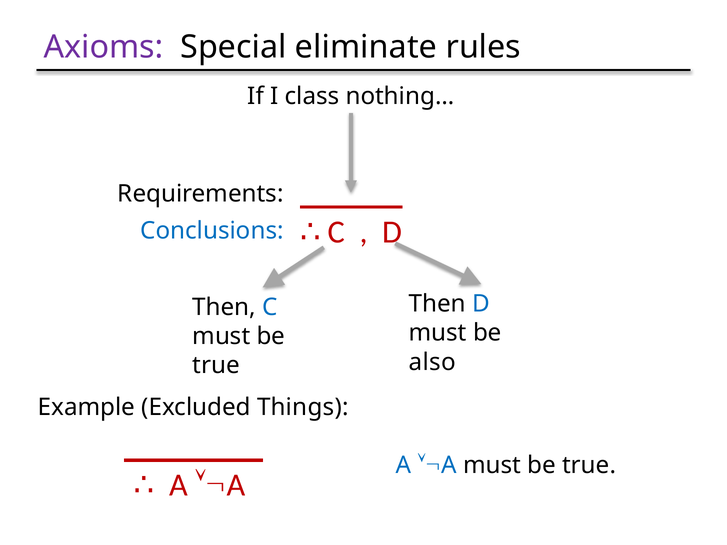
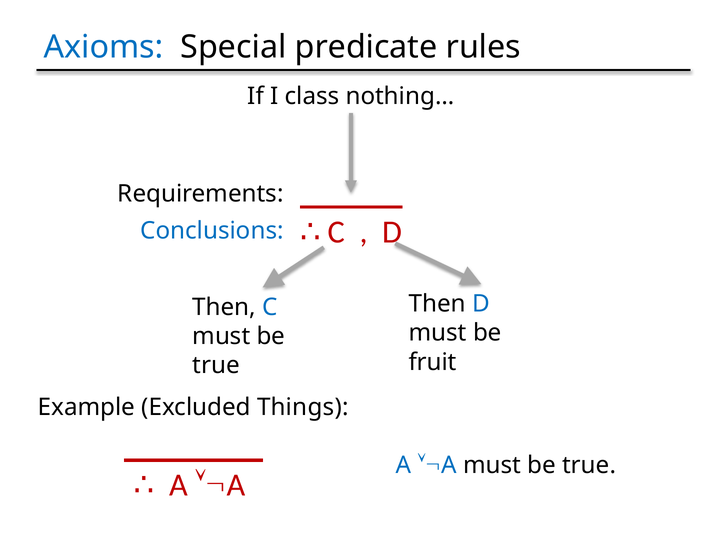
Axioms colour: purple -> blue
eliminate: eliminate -> predicate
also: also -> fruit
